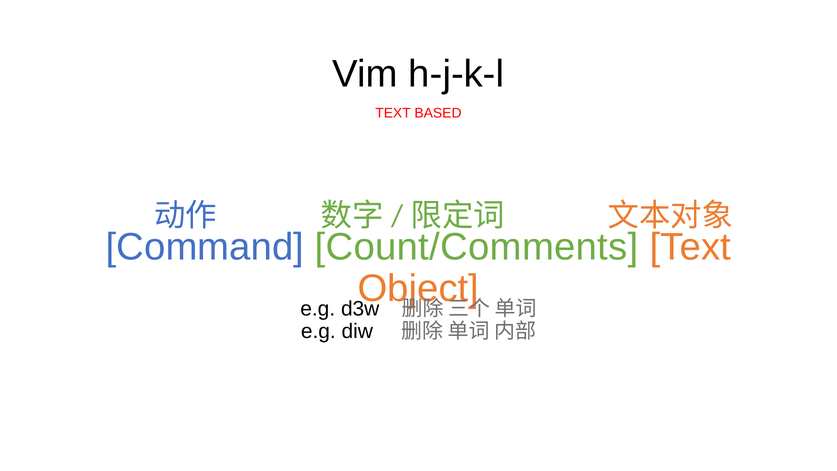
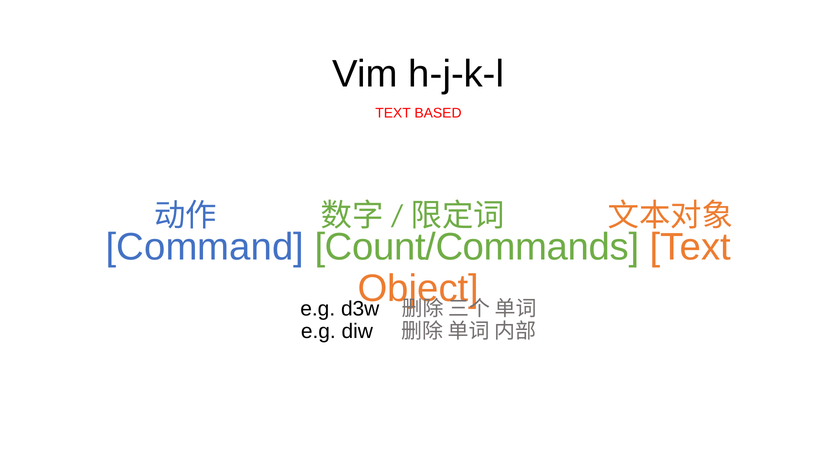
Count/Comments: Count/Comments -> Count/Commands
